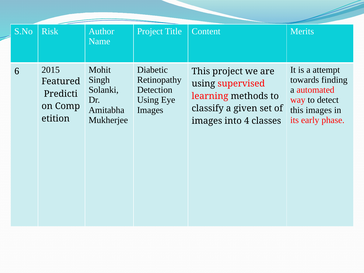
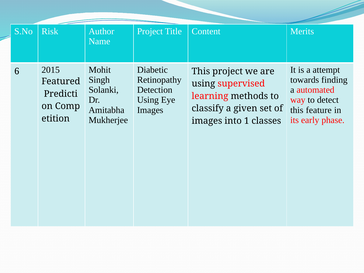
this images: images -> feature
4: 4 -> 1
